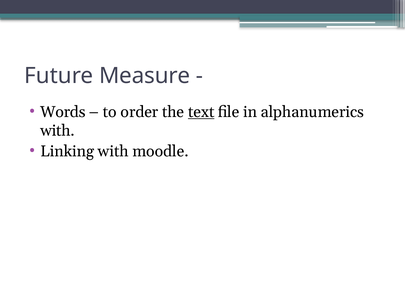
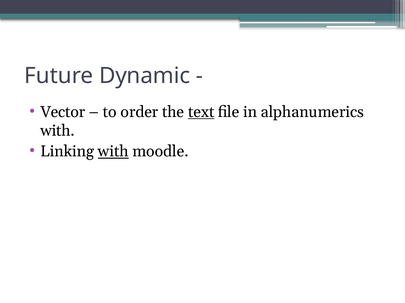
Measure: Measure -> Dynamic
Words: Words -> Vector
with at (113, 152) underline: none -> present
